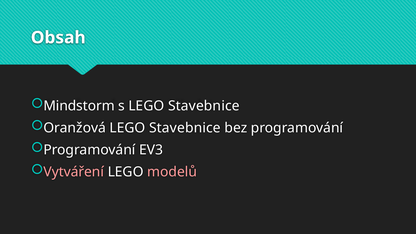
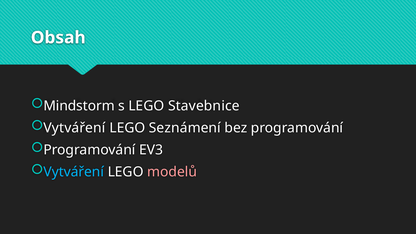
Oranžová at (75, 128): Oranžová -> Vytváření
Stavebnice at (185, 128): Stavebnice -> Seznámení
Vytváření at (74, 172) colour: pink -> light blue
